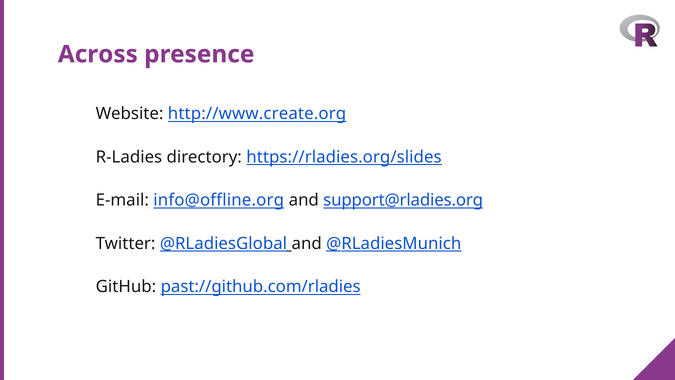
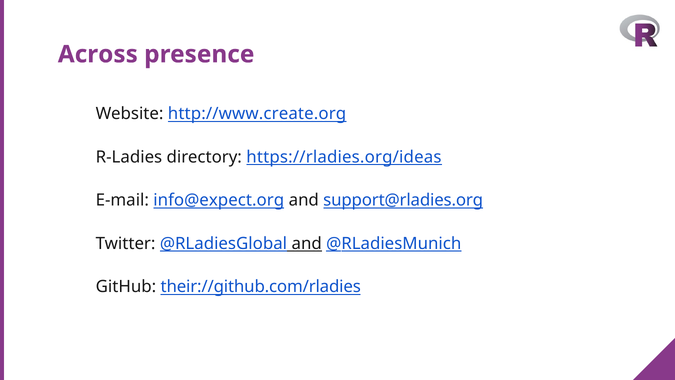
https://rladies.org/slides: https://rladies.org/slides -> https://rladies.org/ideas
info@offline.org: info@offline.org -> info@expect.org
and at (307, 243) underline: none -> present
past://github.com/rladies: past://github.com/rladies -> their://github.com/rladies
